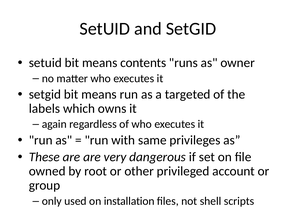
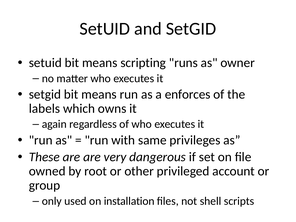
contents: contents -> scripting
targeted: targeted -> enforces
